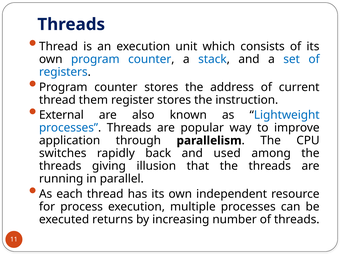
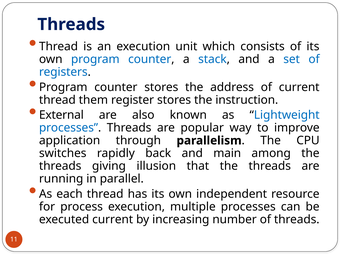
used: used -> main
executed returns: returns -> current
